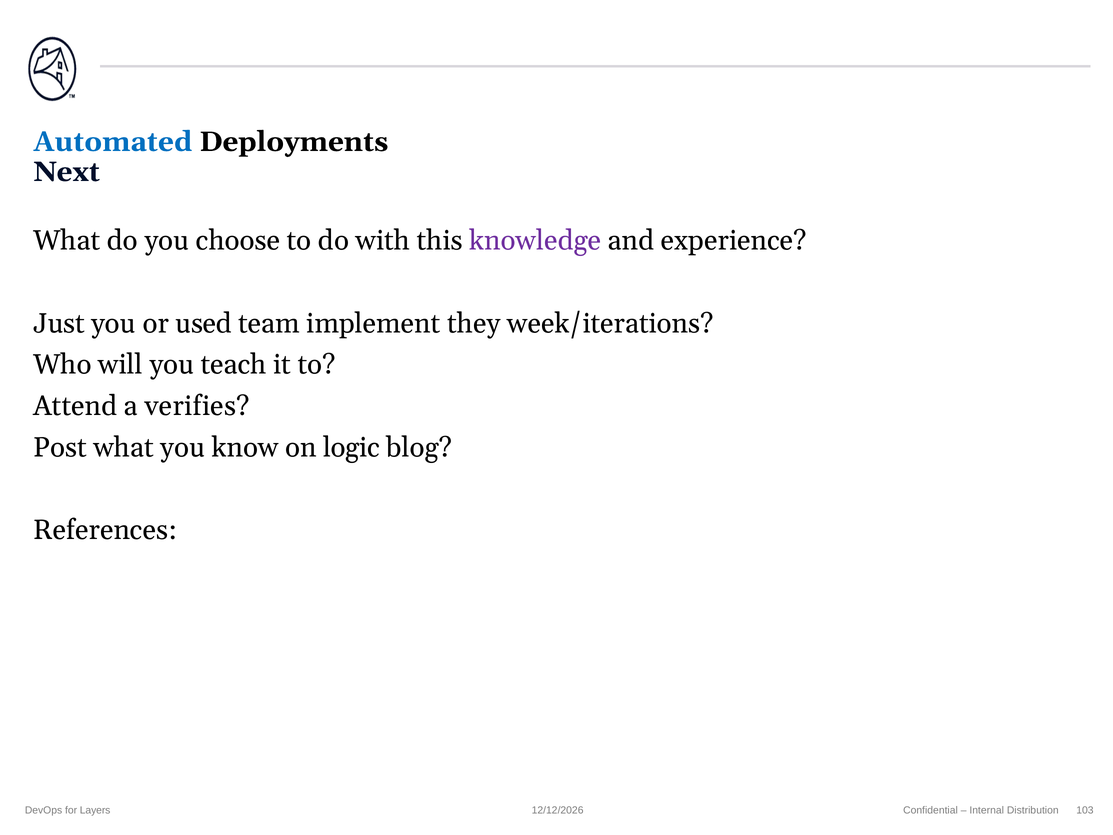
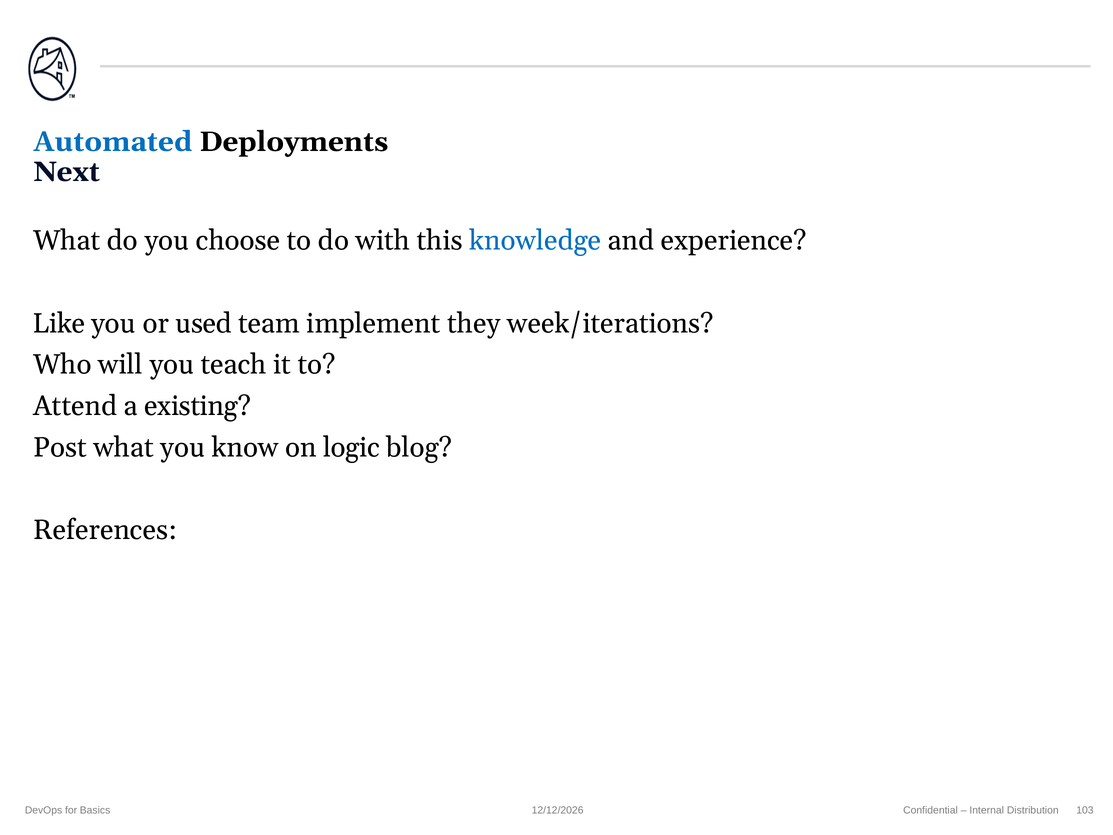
knowledge colour: purple -> blue
Just: Just -> Like
verifies: verifies -> existing
Layers: Layers -> Basics
